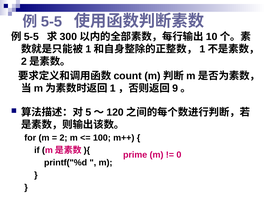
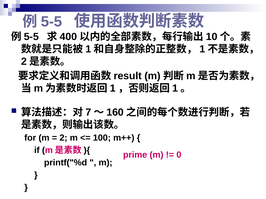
300: 300 -> 400
count: count -> result
9 at (175, 89): 9 -> 1
5: 5 -> 7
120: 120 -> 160
